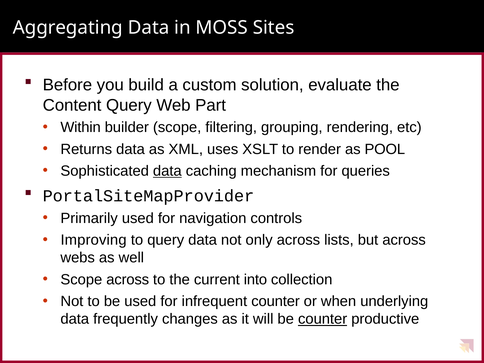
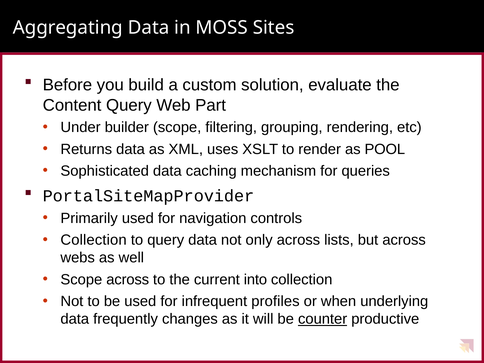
Within: Within -> Under
data at (167, 171) underline: present -> none
Improving at (94, 240): Improving -> Collection
infrequent counter: counter -> profiles
